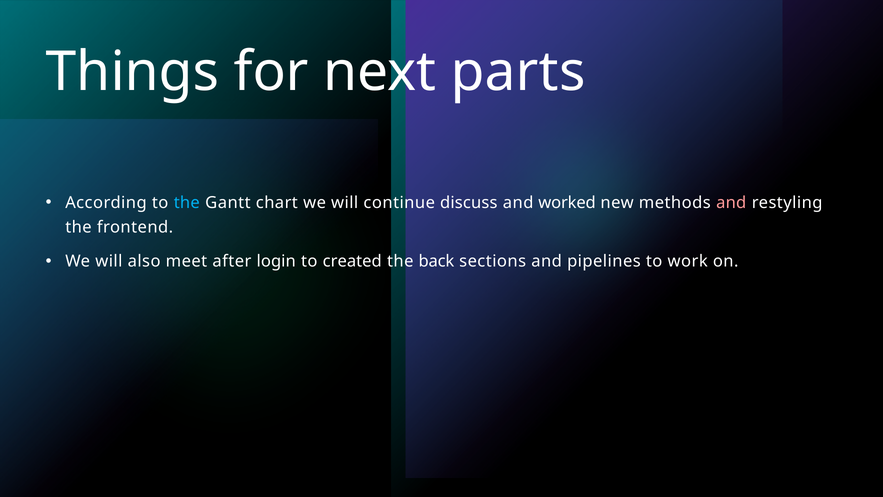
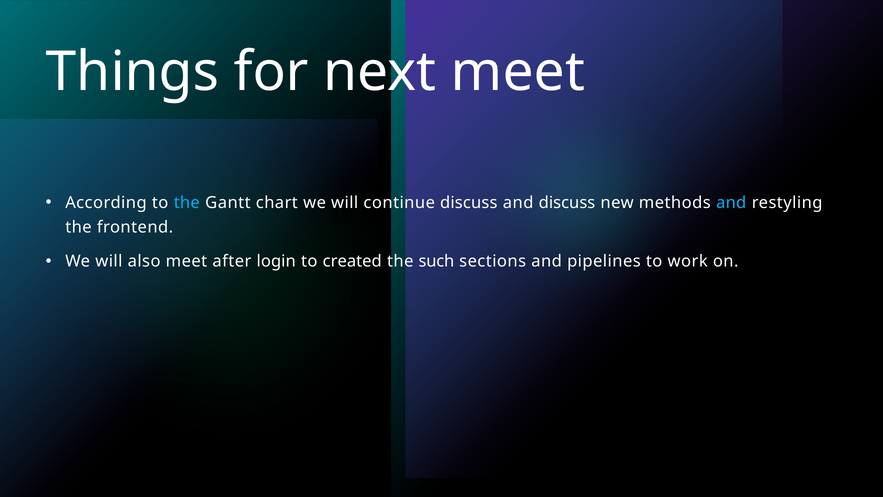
next parts: parts -> meet
and worked: worked -> discuss
and at (731, 203) colour: pink -> light blue
back: back -> such
